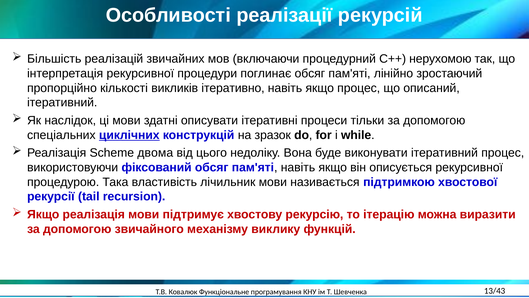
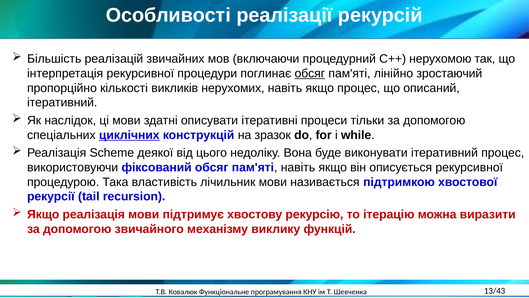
обсяг at (310, 73) underline: none -> present
ітеративно: ітеративно -> нерухомих
двома: двома -> деякої
